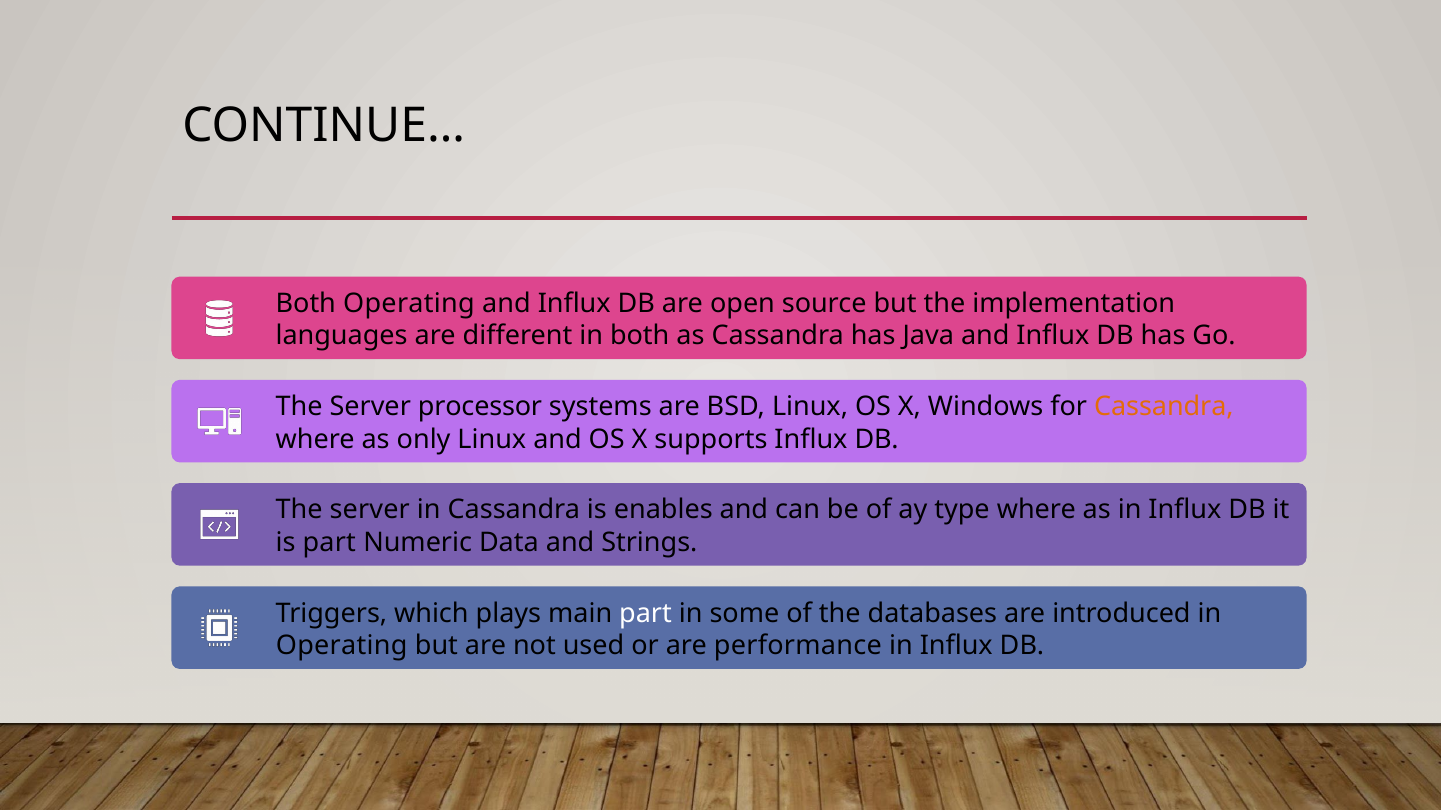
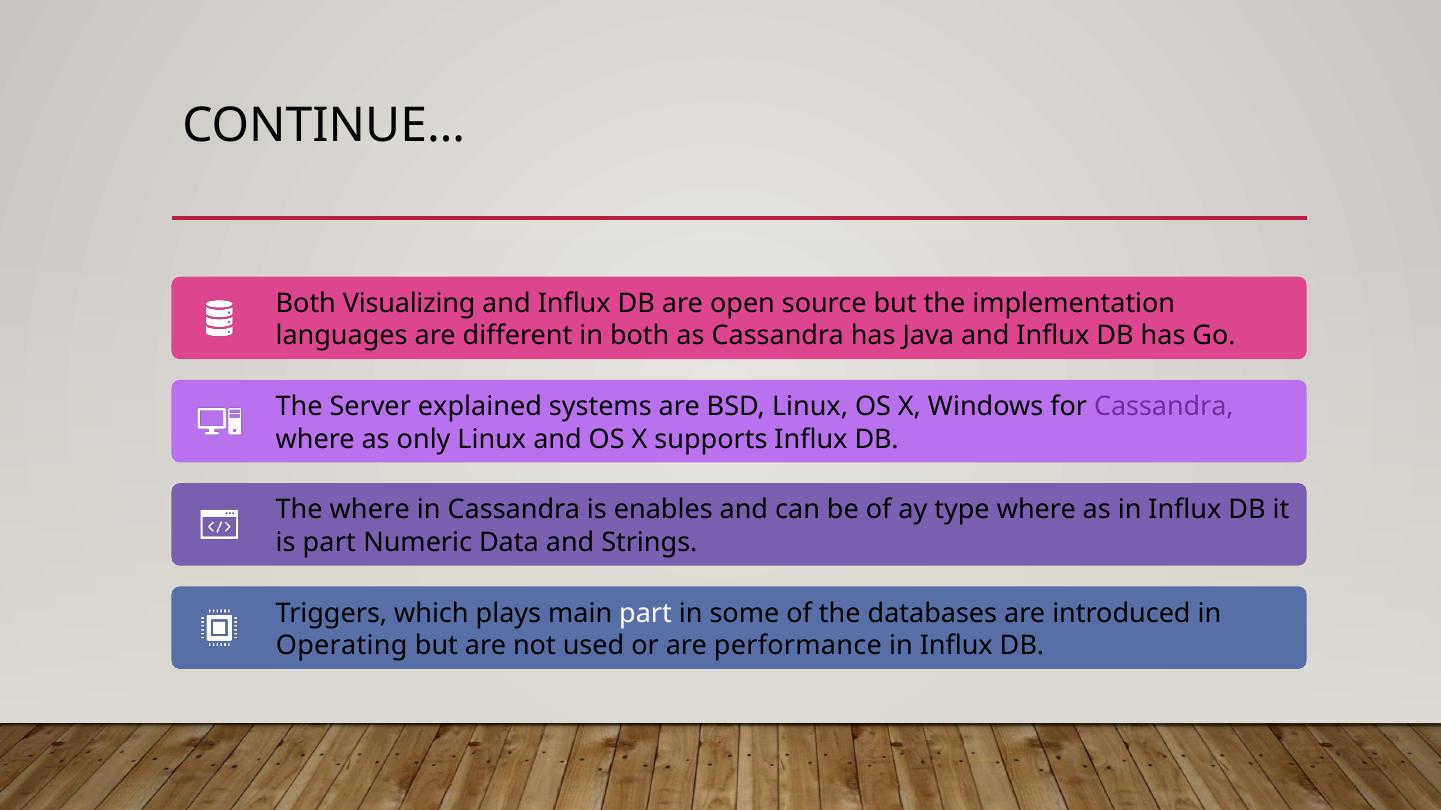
Both Operating: Operating -> Visualizing
processor: processor -> explained
Cassandra at (1164, 407) colour: orange -> purple
server at (370, 510): server -> where
